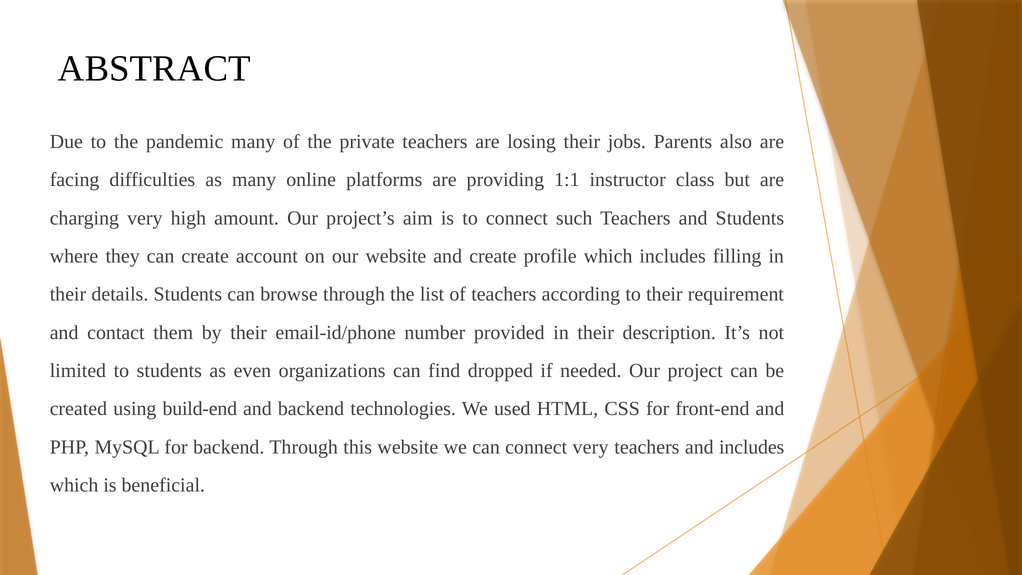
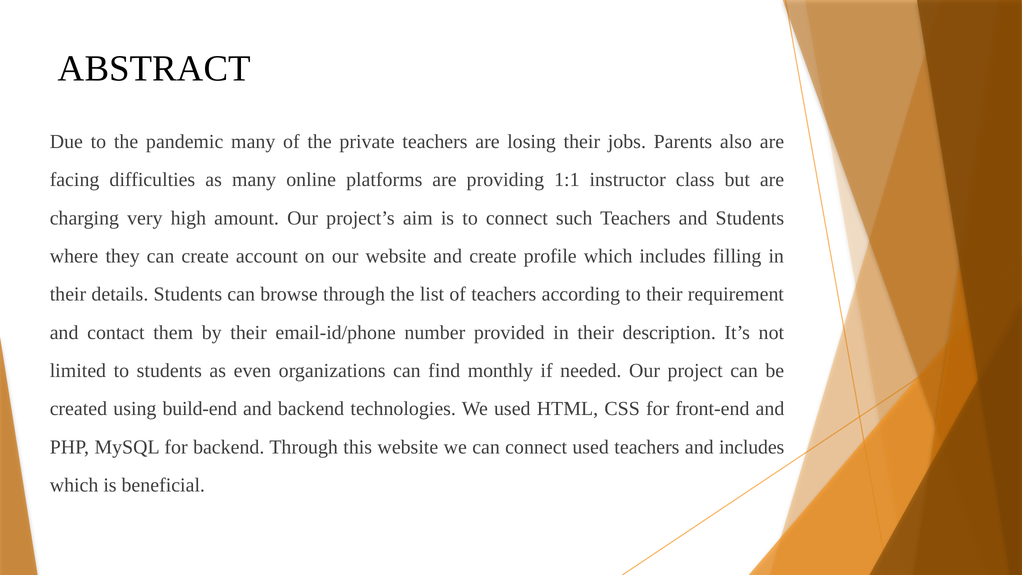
dropped: dropped -> monthly
connect very: very -> used
